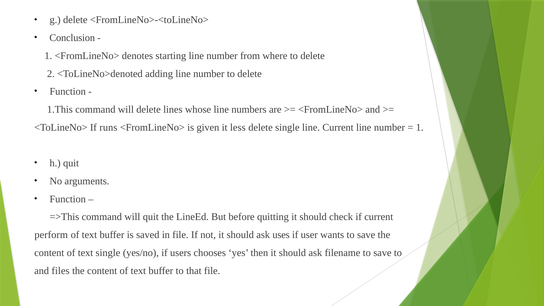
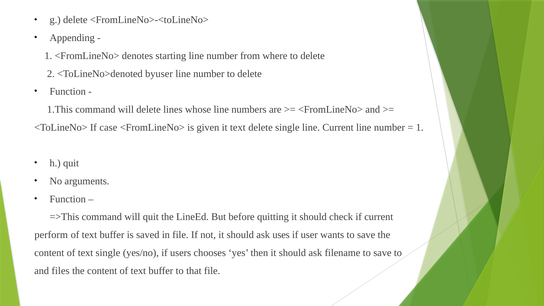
Conclusion: Conclusion -> Appending
adding: adding -> byuser
runs: runs -> case
it less: less -> text
